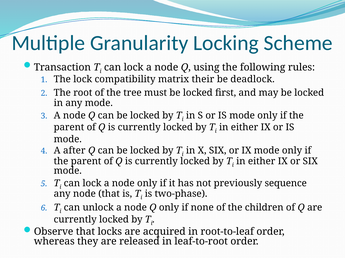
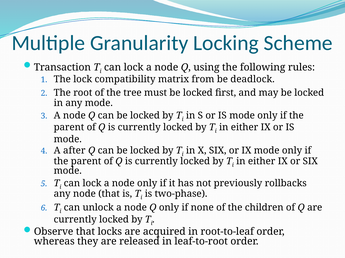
their: their -> from
sequence: sequence -> rollbacks
